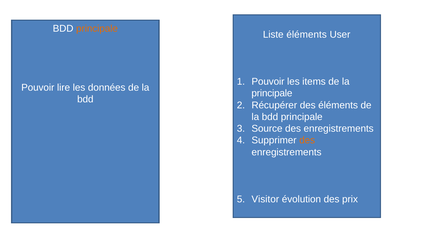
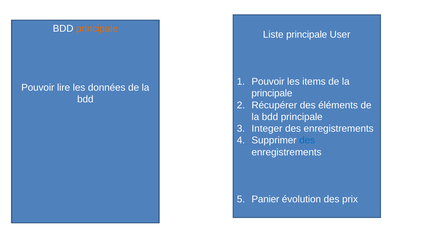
Liste éléments: éléments -> principale
Source: Source -> Integer
des at (307, 140) colour: orange -> blue
Visitor: Visitor -> Panier
